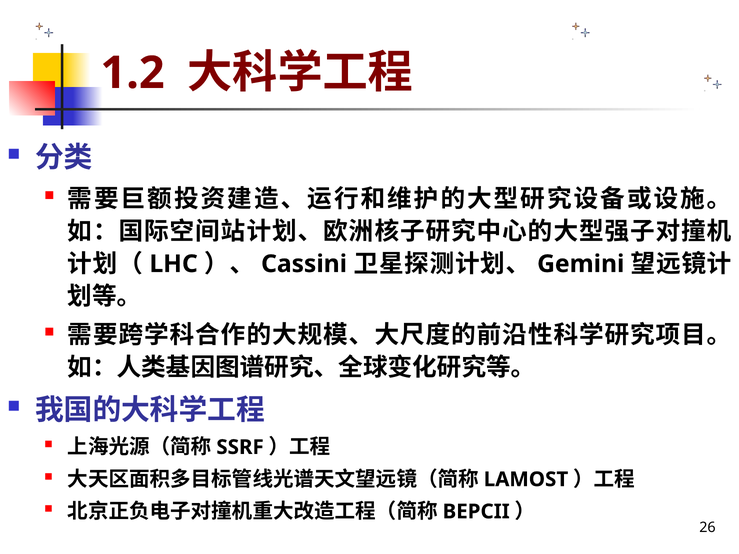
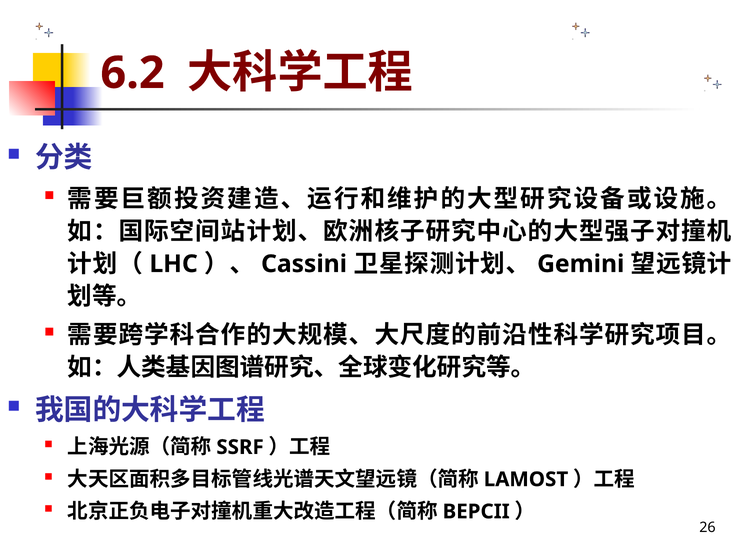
1.2: 1.2 -> 6.2
